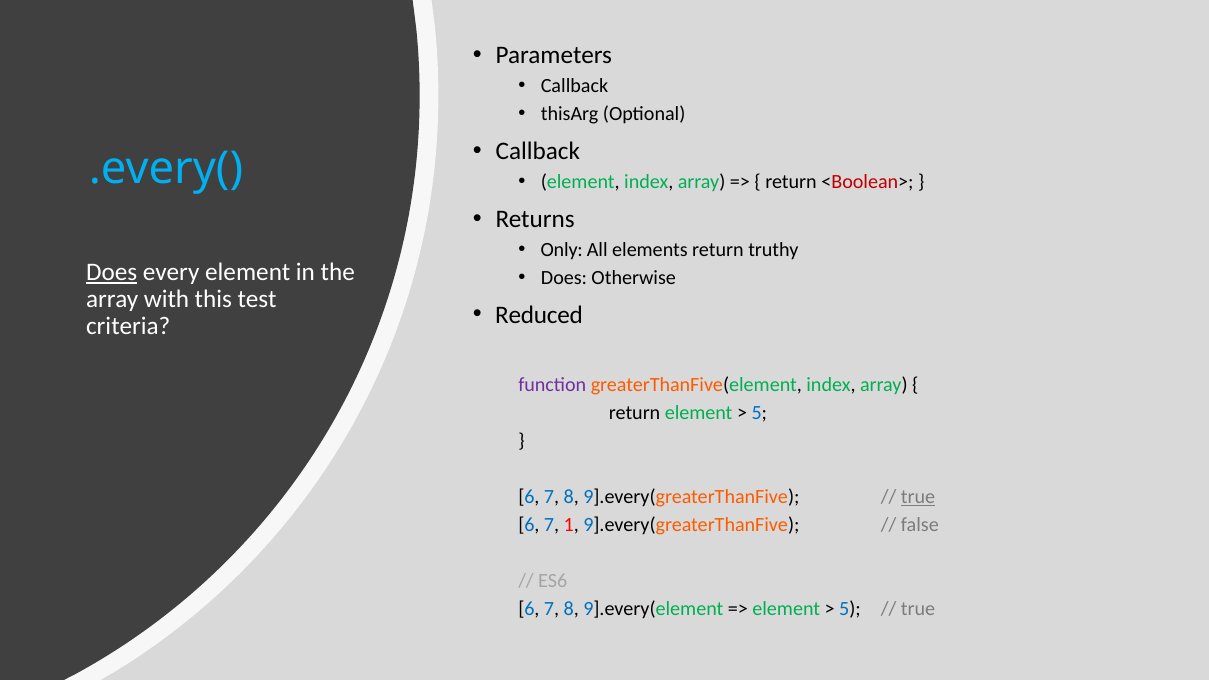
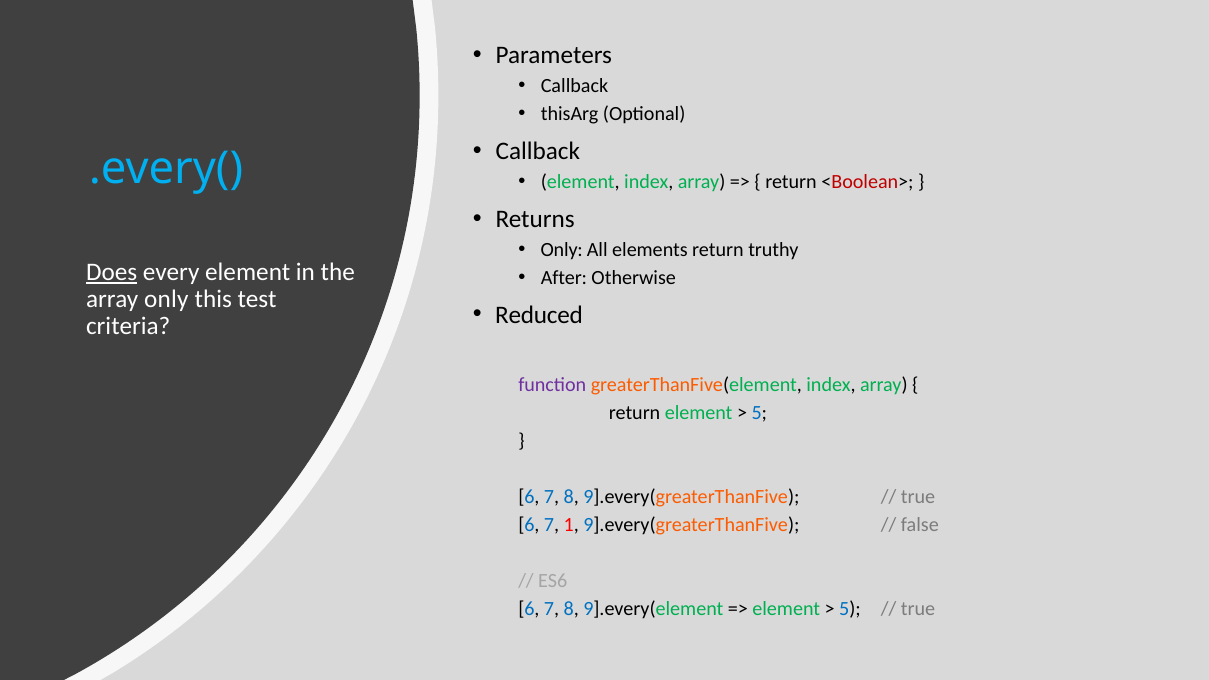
Does at (564, 278): Does -> After
array with: with -> only
true at (918, 497) underline: present -> none
